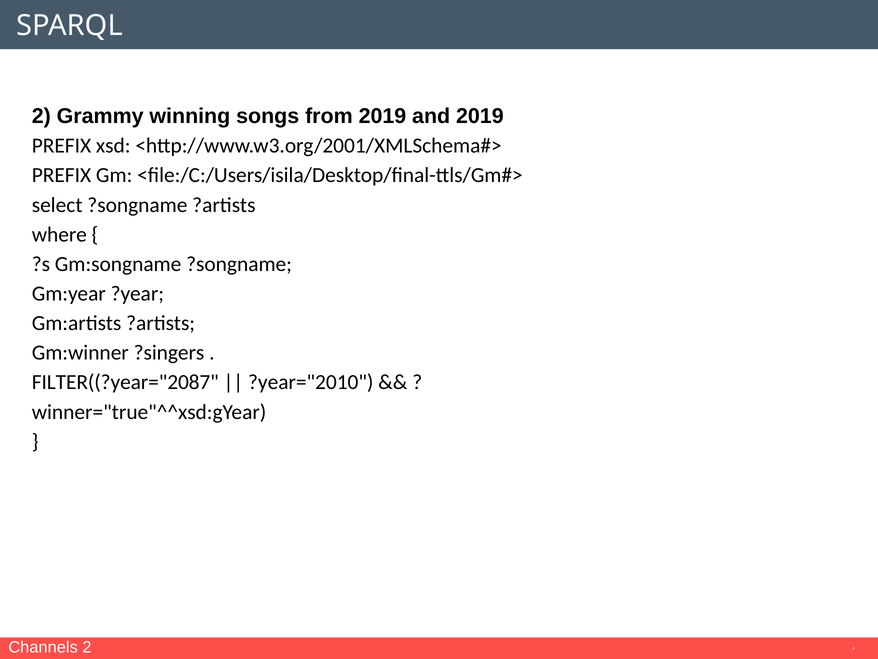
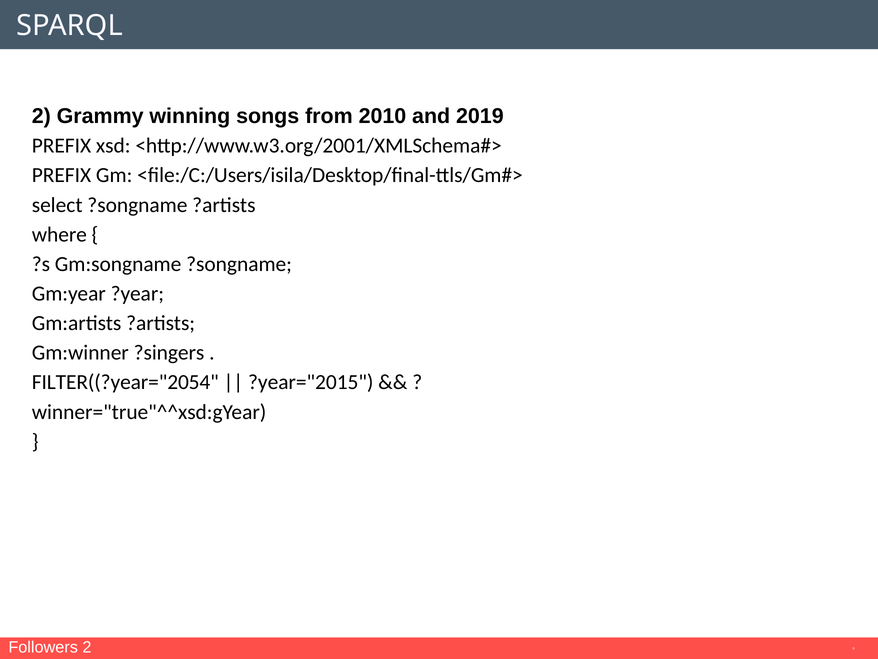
from 2019: 2019 -> 2010
FILTER((?year="2087: FILTER((?year="2087 -> FILTER((?year="2054
?year="2010: ?year="2010 -> ?year="2015
Channels: Channels -> Followers
